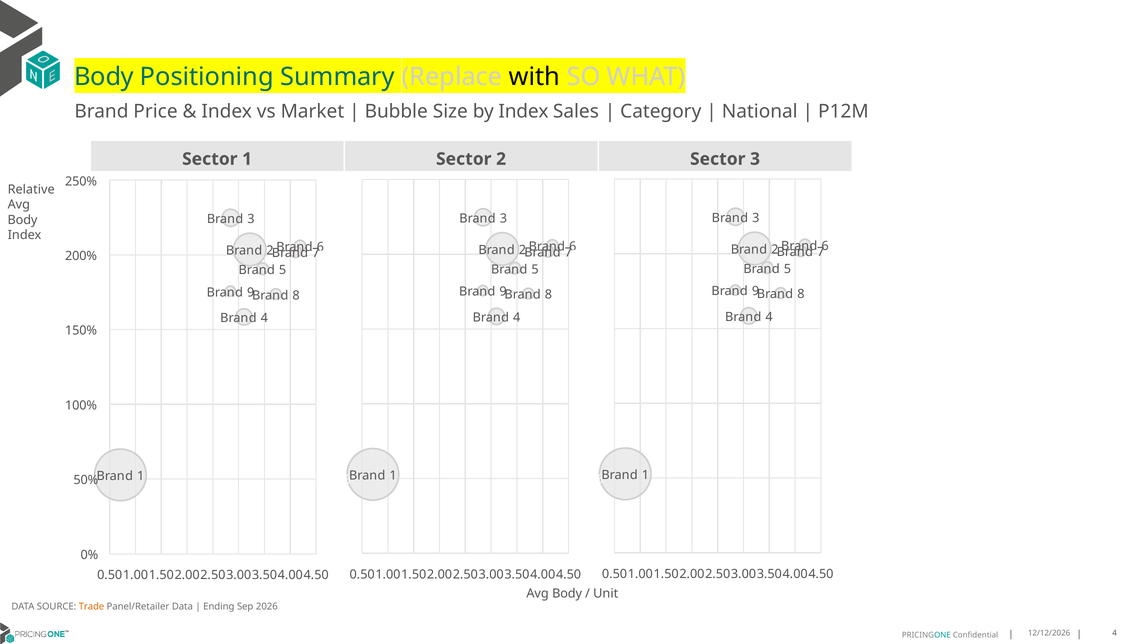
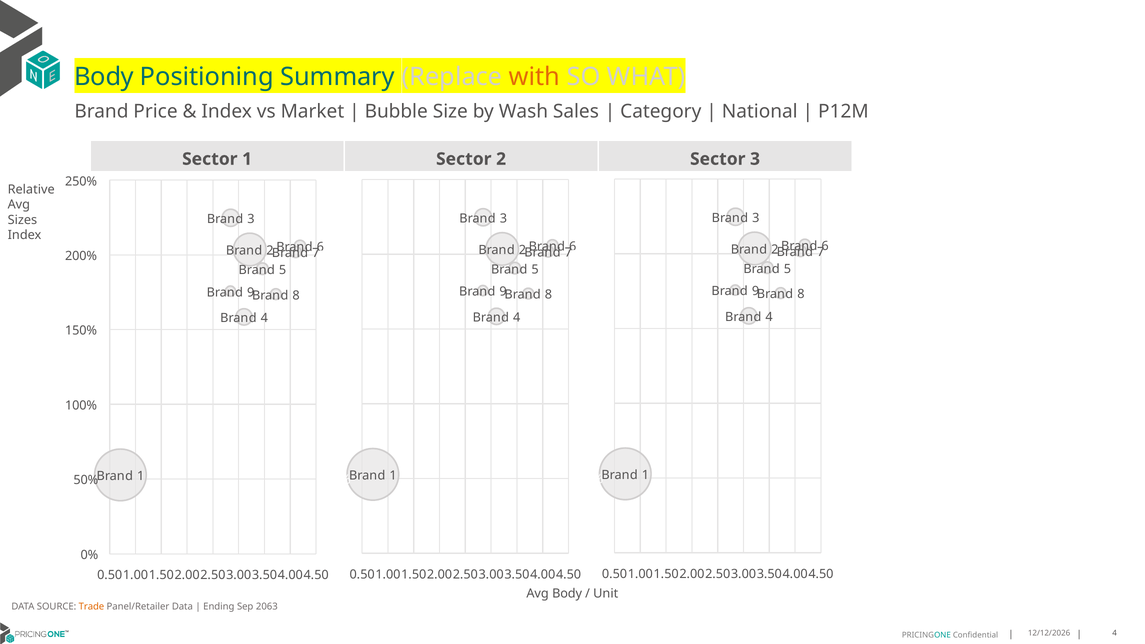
with colour: black -> orange
by Index: Index -> Wash
Body at (22, 220): Body -> Sizes
2026: 2026 -> 2063
